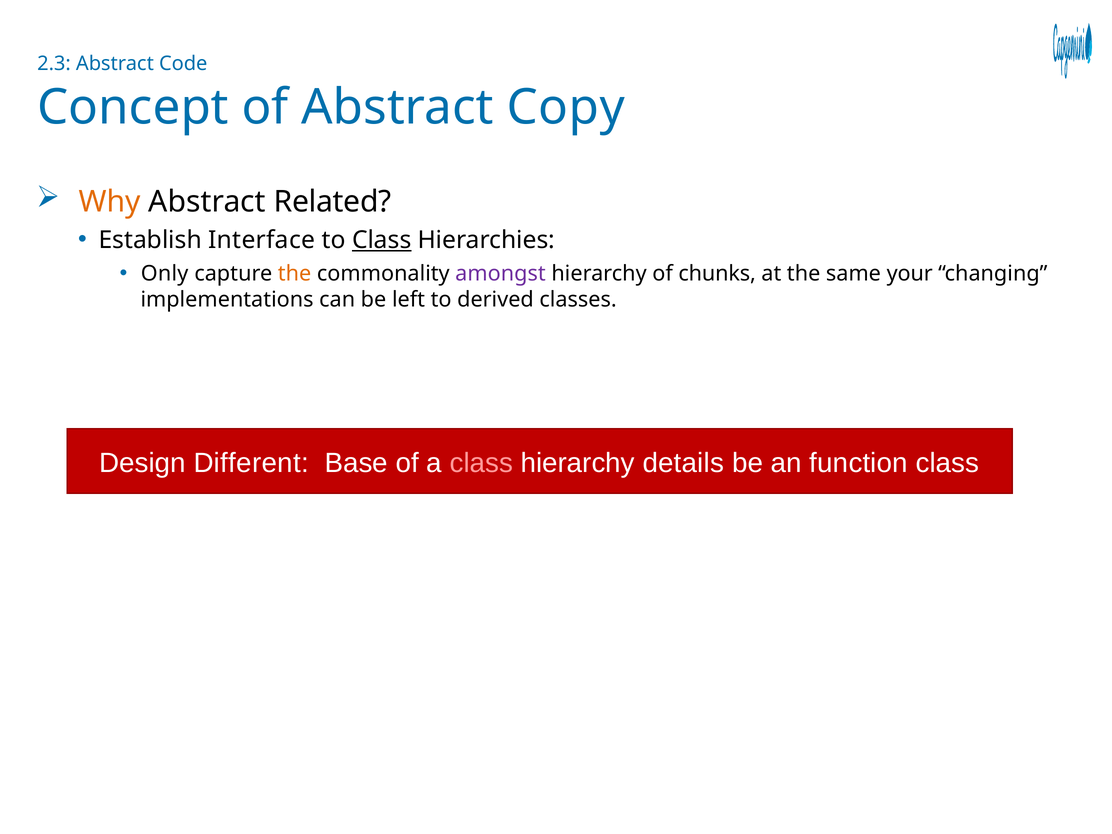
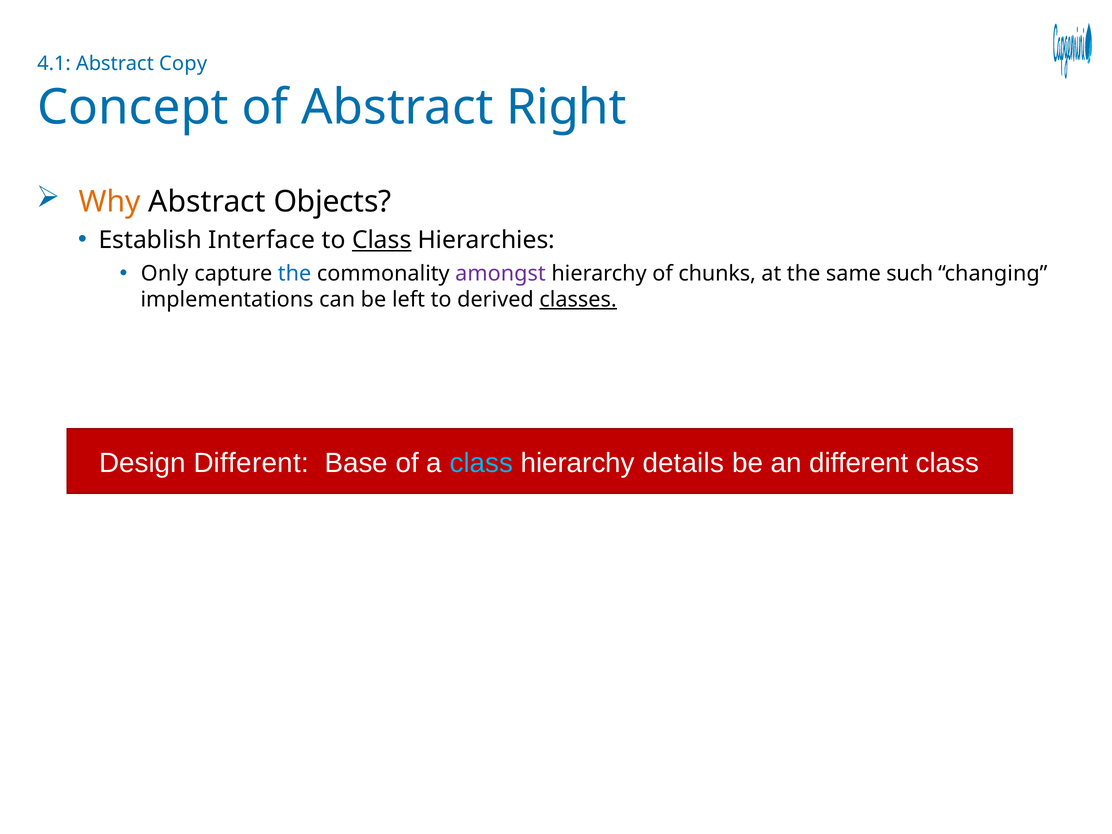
2.3: 2.3 -> 4.1
Code: Code -> Copy
Copy: Copy -> Right
Related: Related -> Objects
the at (295, 274) colour: orange -> blue
your: your -> such
classes underline: none -> present
class at (481, 463) colour: pink -> light blue
an function: function -> different
